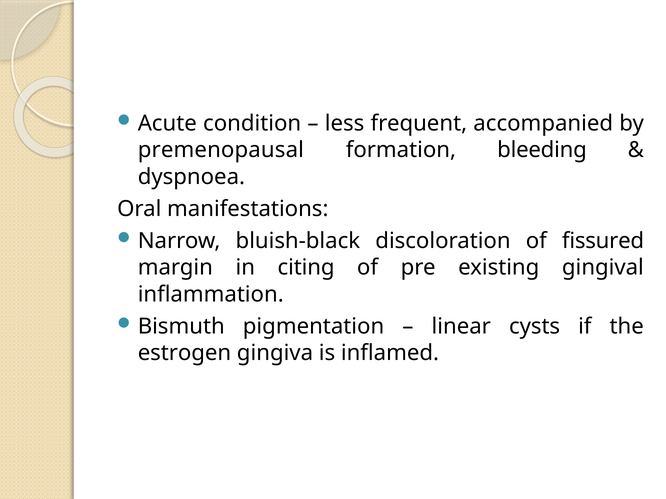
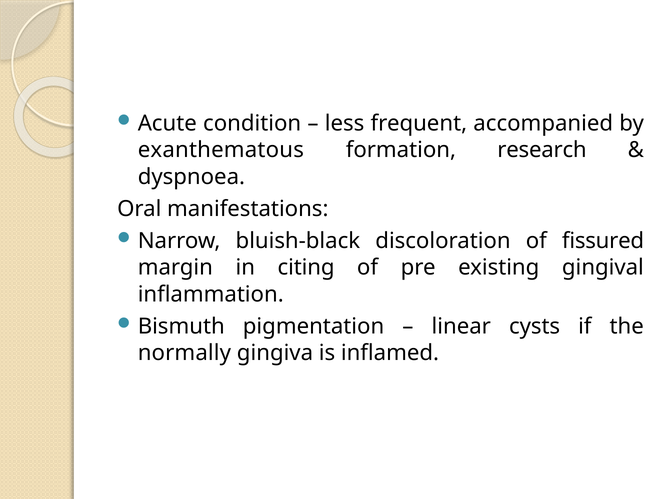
premenopausal: premenopausal -> exanthematous
bleeding: bleeding -> research
estrogen: estrogen -> normally
